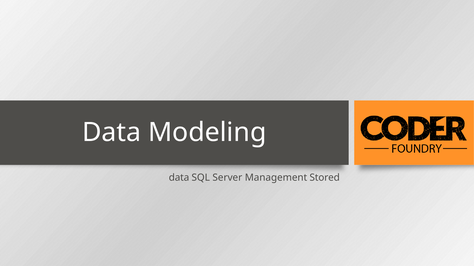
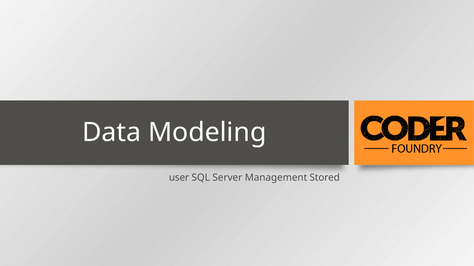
data at (179, 178): data -> user
